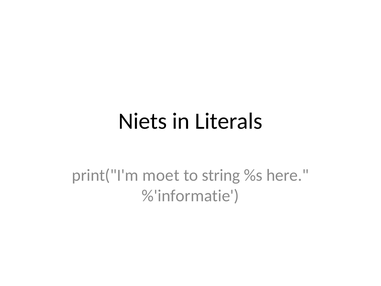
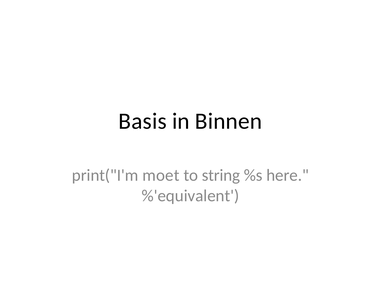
Niets: Niets -> Basis
Literals: Literals -> Binnen
%'informatie: %'informatie -> %'equivalent
